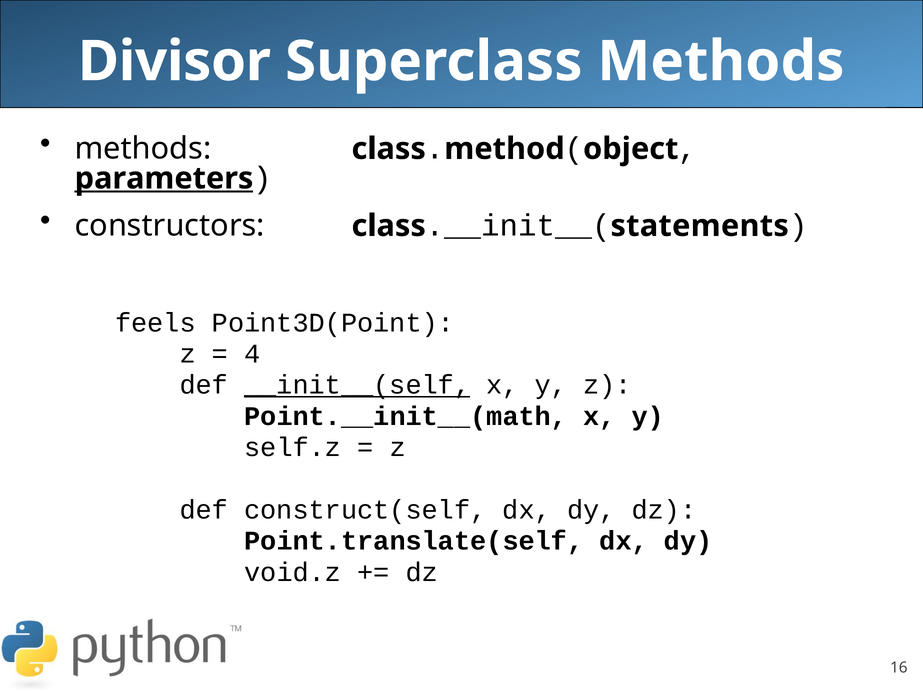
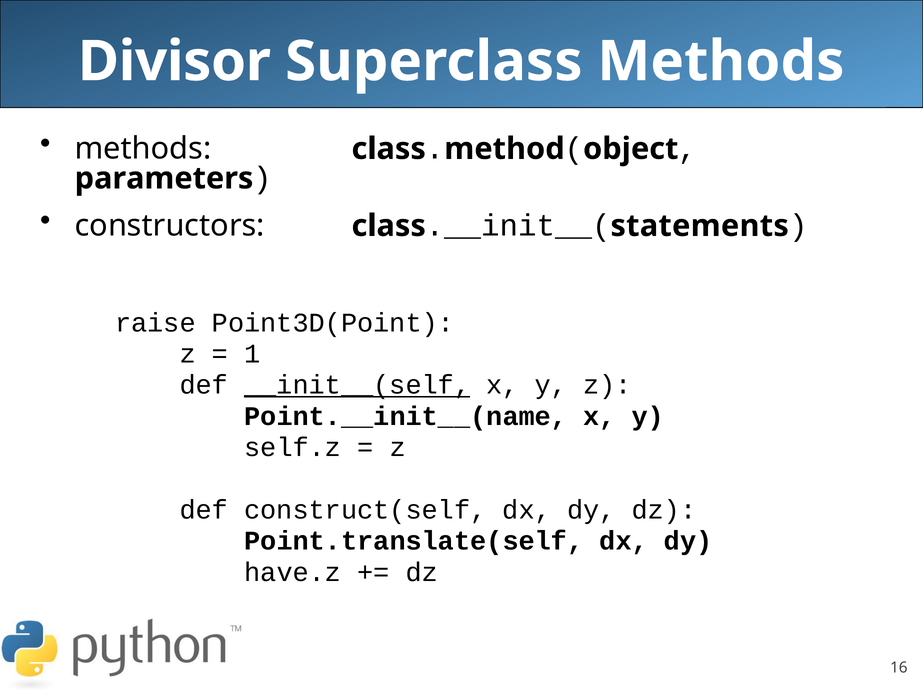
parameters underline: present -> none
feels: feels -> raise
4: 4 -> 1
Point.__init__(math: Point.__init__(math -> Point.__init__(name
void.z: void.z -> have.z
